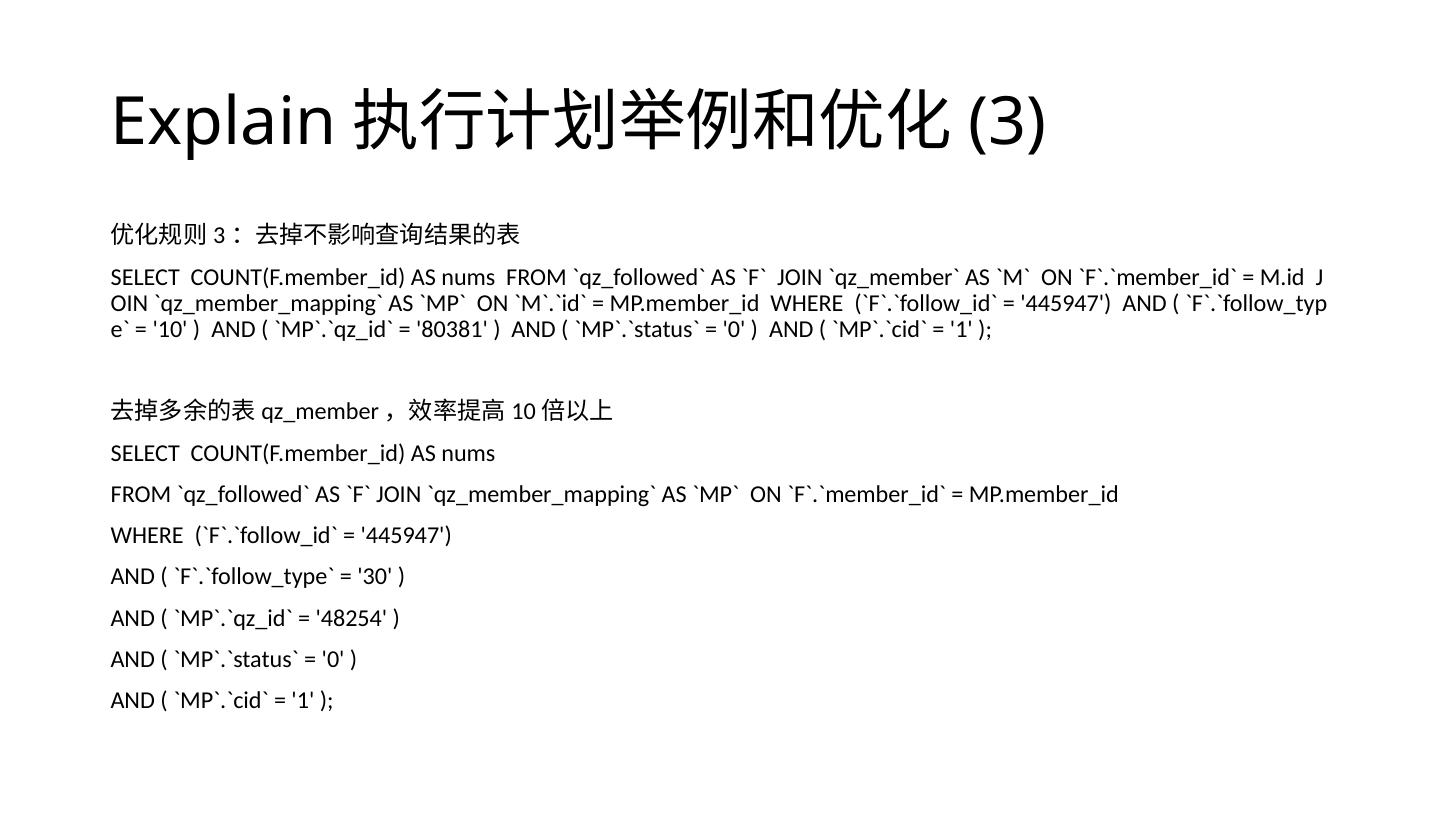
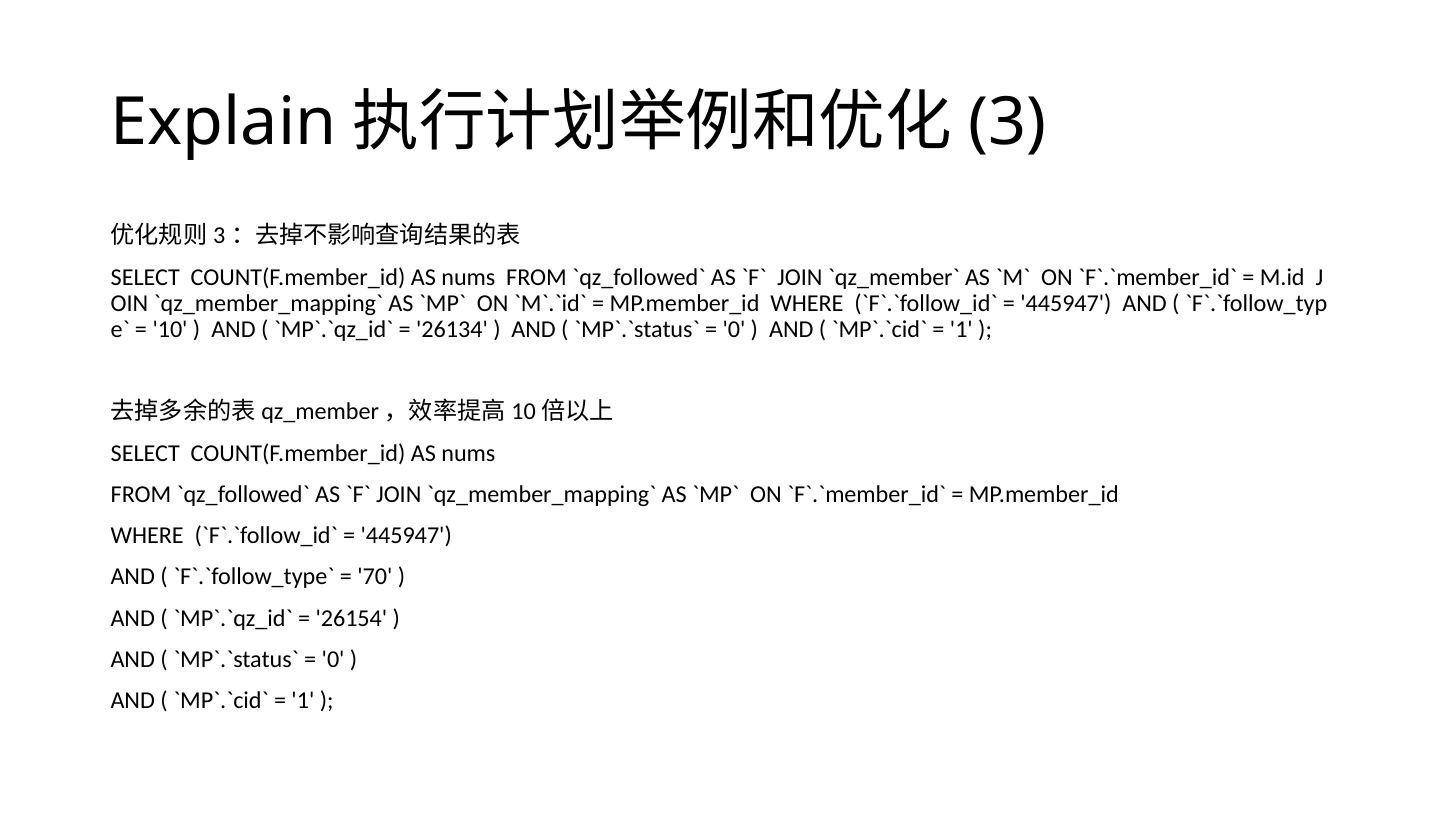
80381: 80381 -> 26134
30: 30 -> 70
48254: 48254 -> 26154
